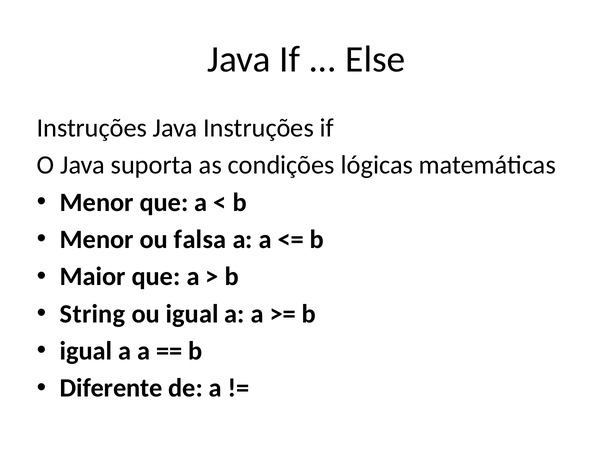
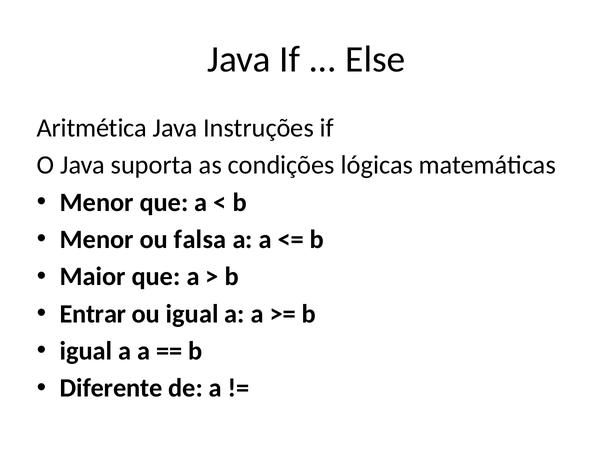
Instruções at (92, 128): Instruções -> Aritmética
String: String -> Entrar
